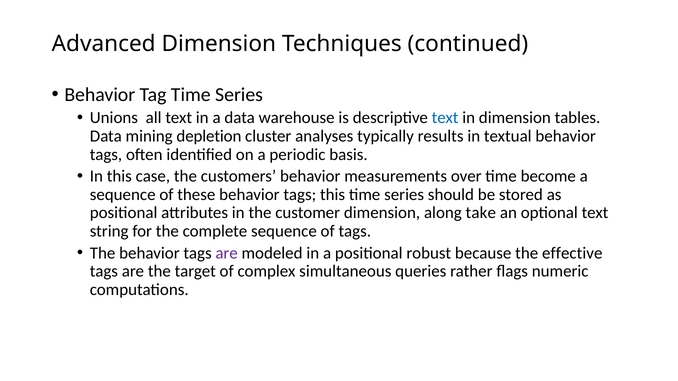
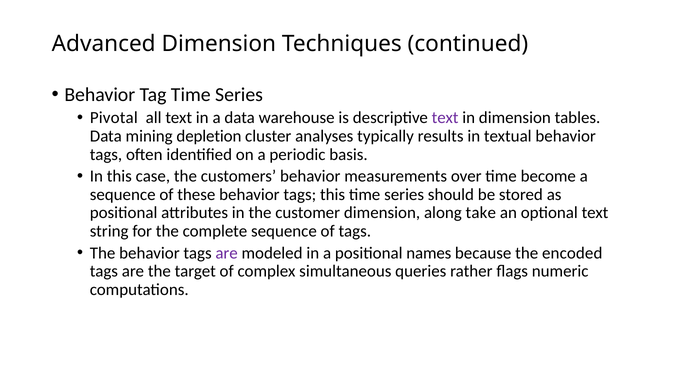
Unions: Unions -> Pivotal
text at (445, 118) colour: blue -> purple
robust: robust -> names
effective: effective -> encoded
